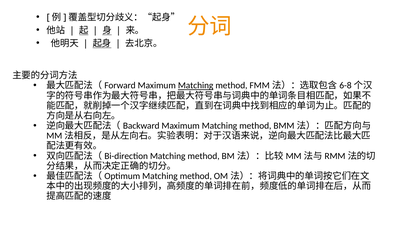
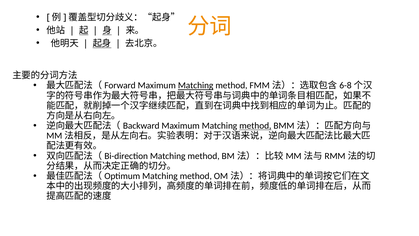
method at (255, 126) underline: none -> present
